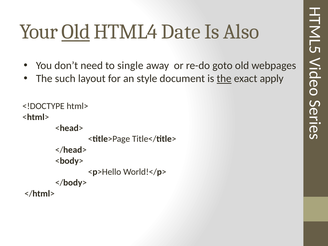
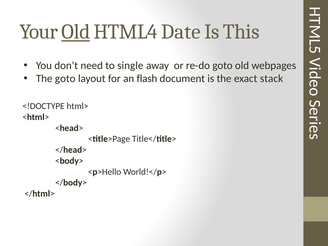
Also: Also -> This
The such: such -> goto
style: style -> flash
the at (224, 79) underline: present -> none
apply: apply -> stack
